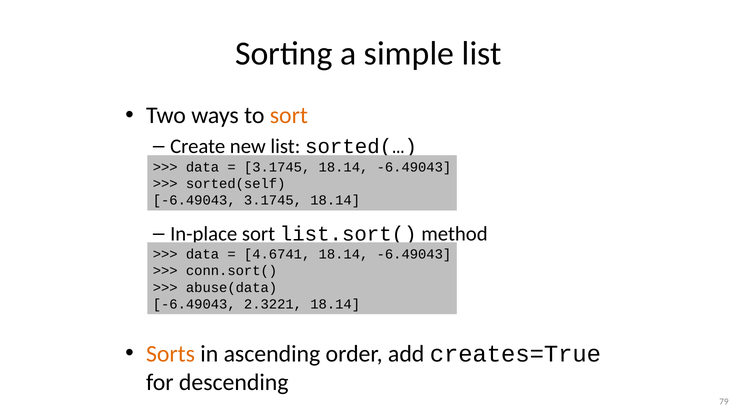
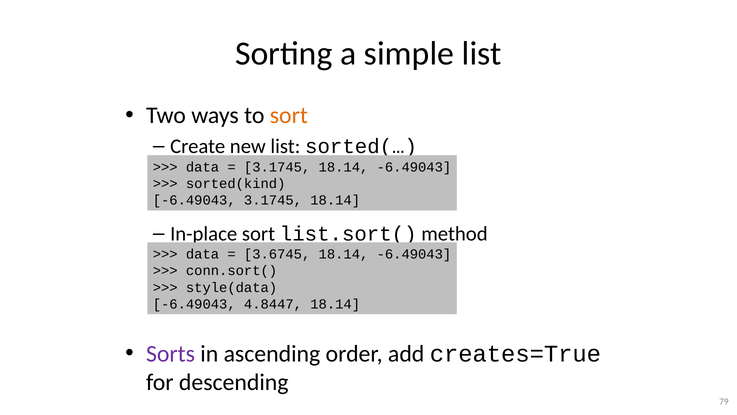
sorted(self: sorted(self -> sorted(kind
4.6741: 4.6741 -> 3.6745
abuse(data: abuse(data -> style(data
2.3221: 2.3221 -> 4.8447
Sorts colour: orange -> purple
